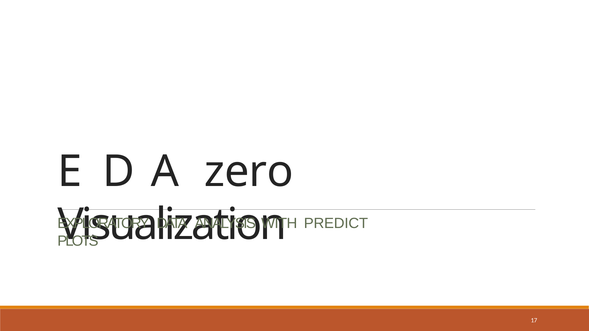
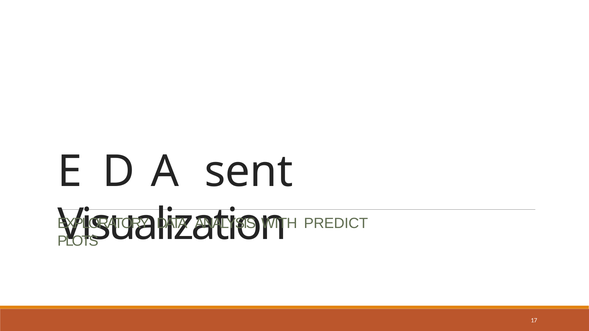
zero: zero -> sent
